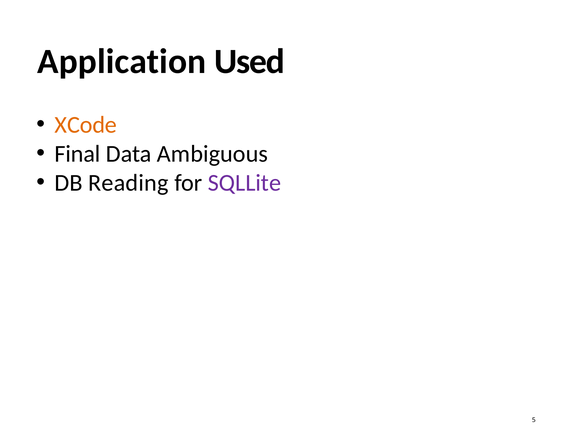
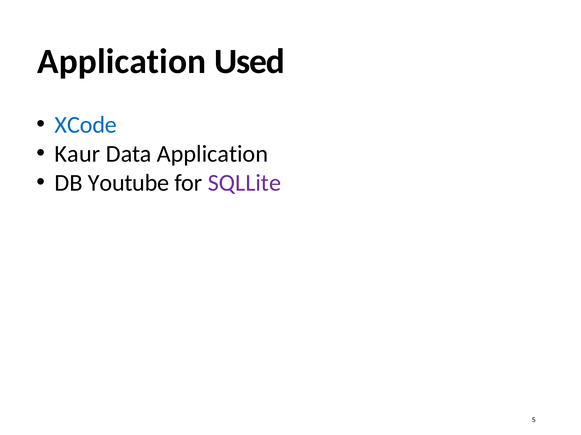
XCode colour: orange -> blue
Final: Final -> Kaur
Data Ambiguous: Ambiguous -> Application
Reading: Reading -> Youtube
